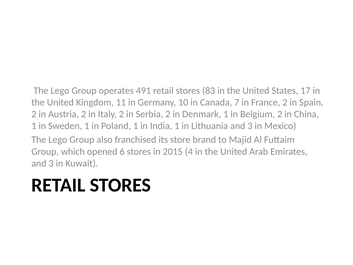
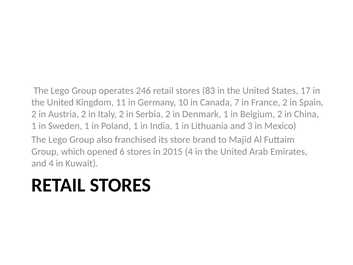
491: 491 -> 246
3 at (51, 163): 3 -> 4
